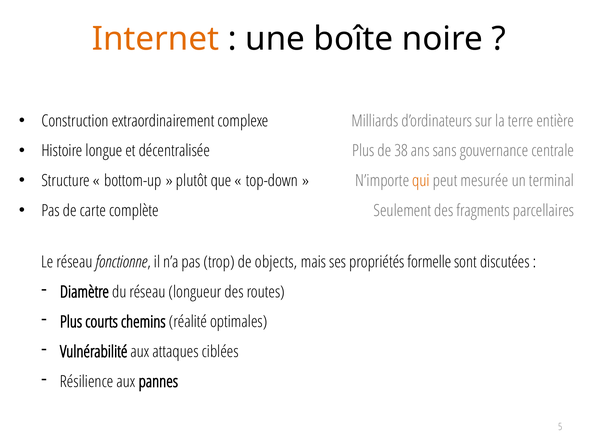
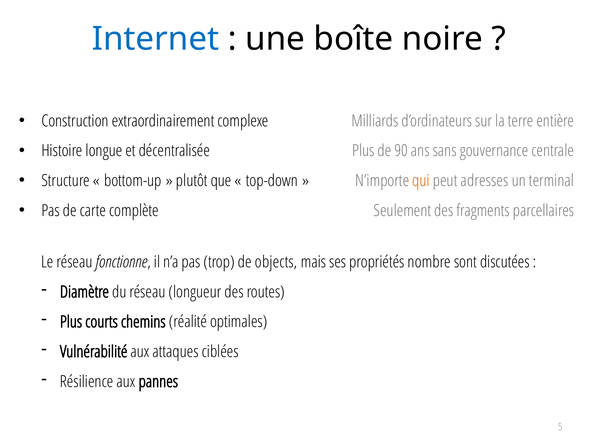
Internet colour: orange -> blue
38: 38 -> 90
mesurée: mesurée -> adresses
formelle: formelle -> nombre
